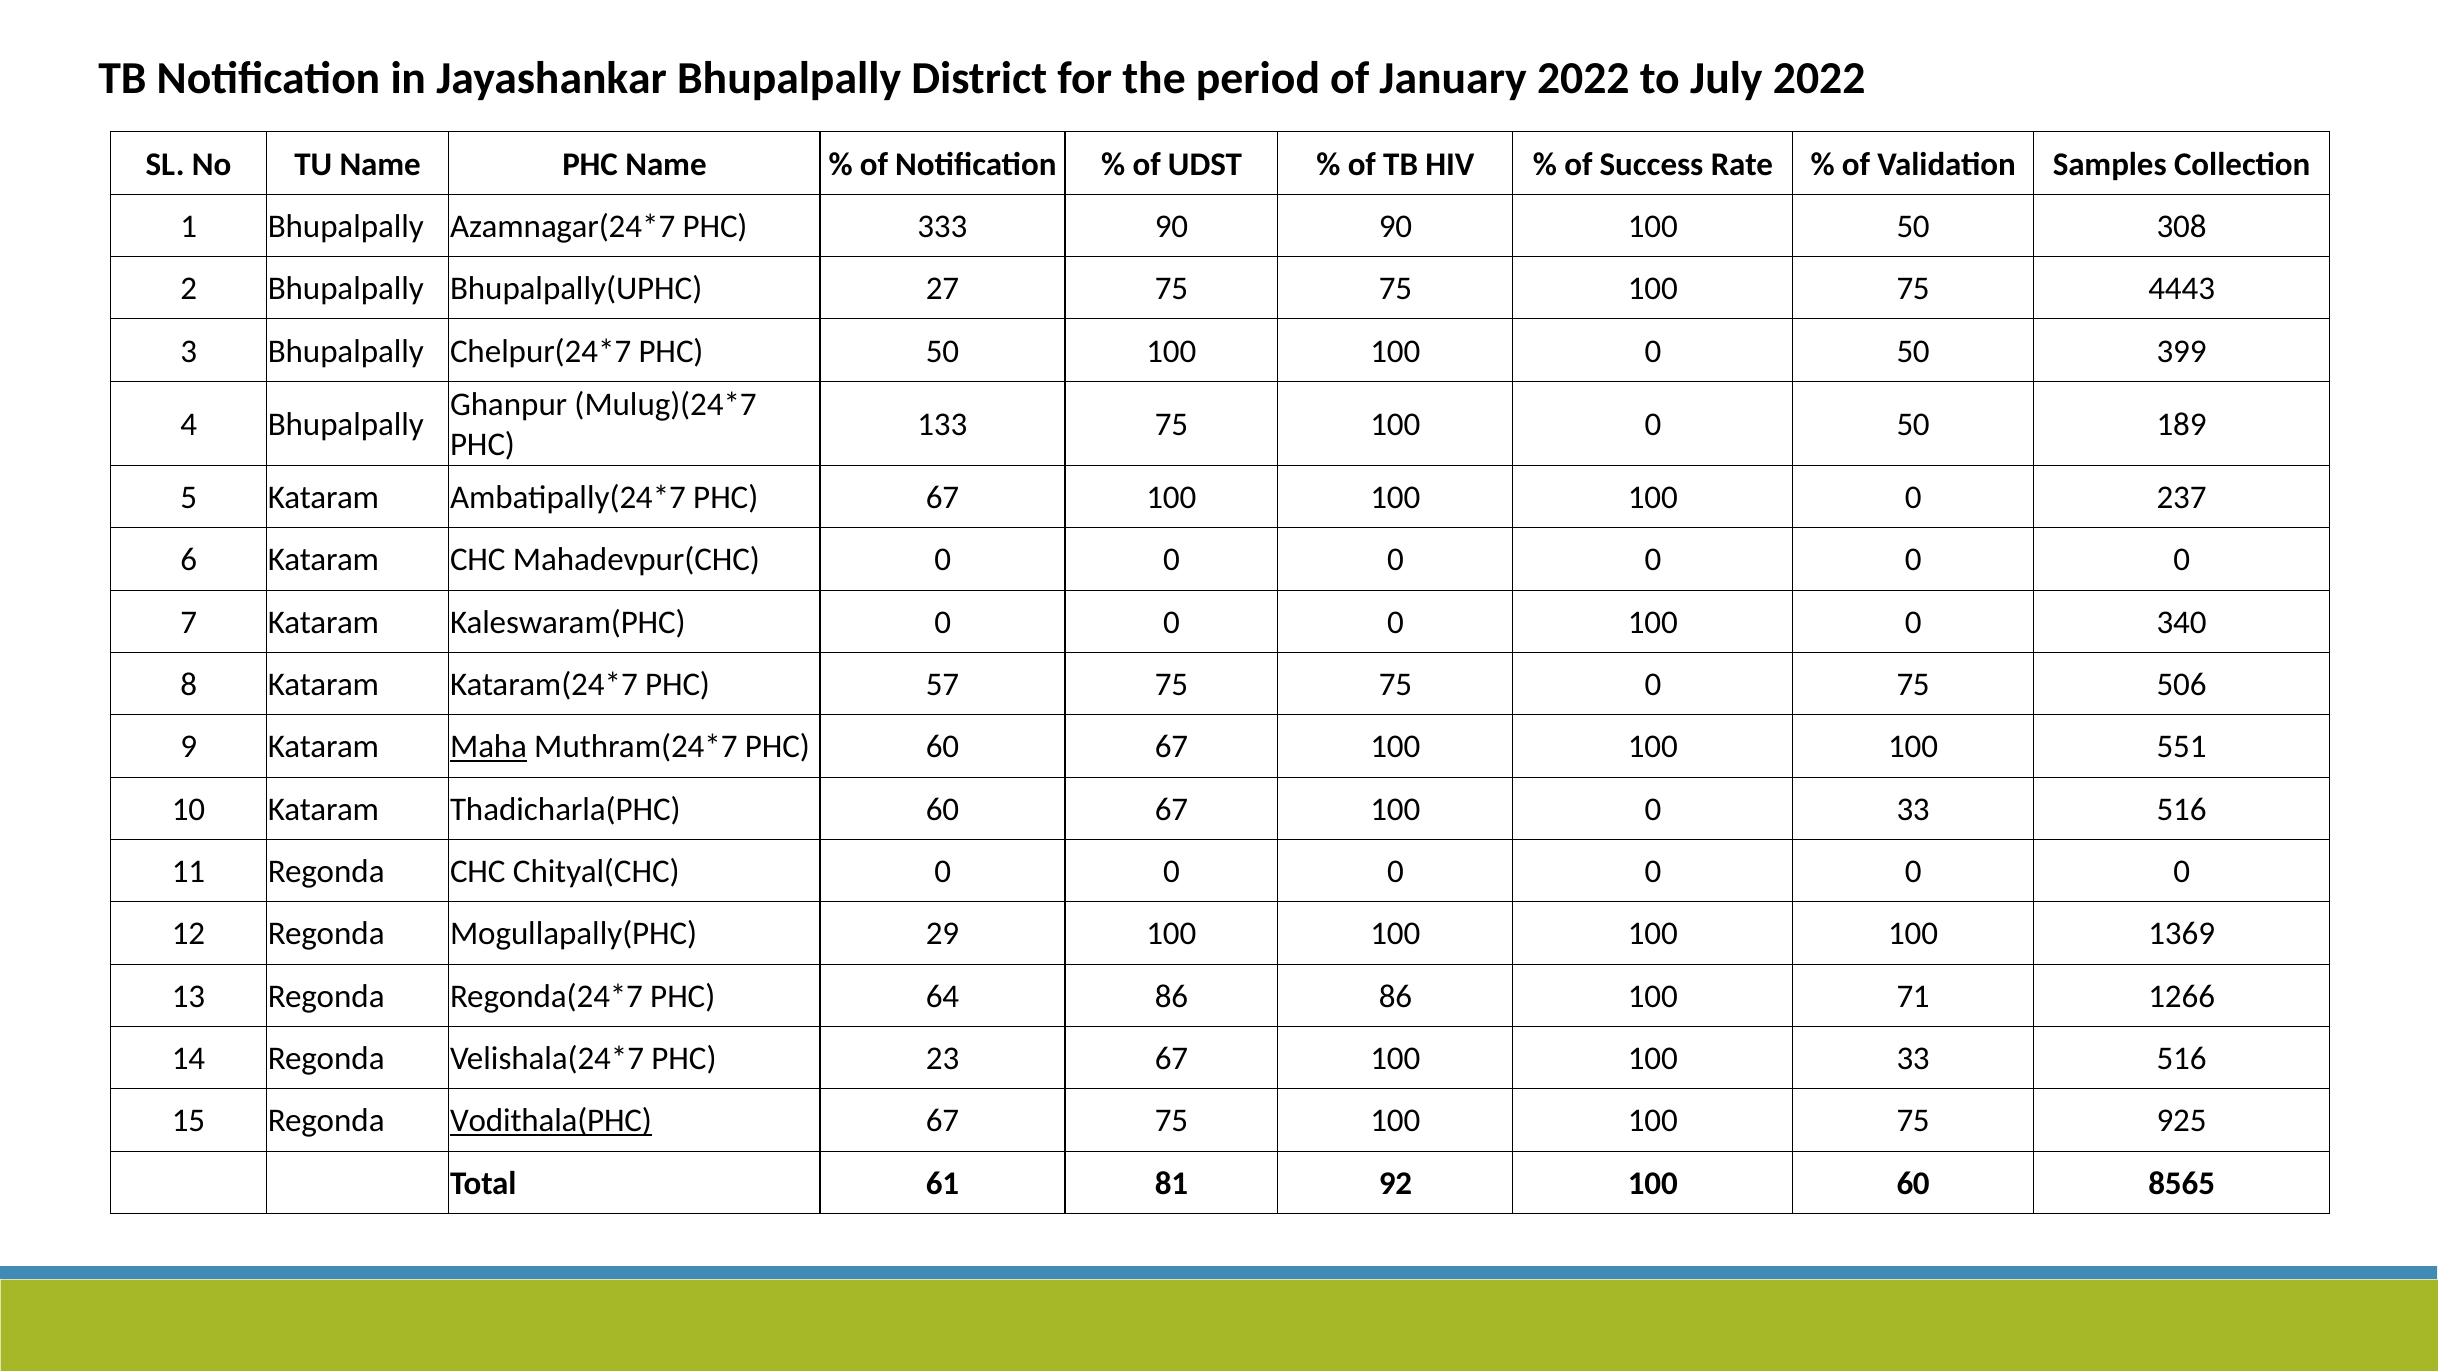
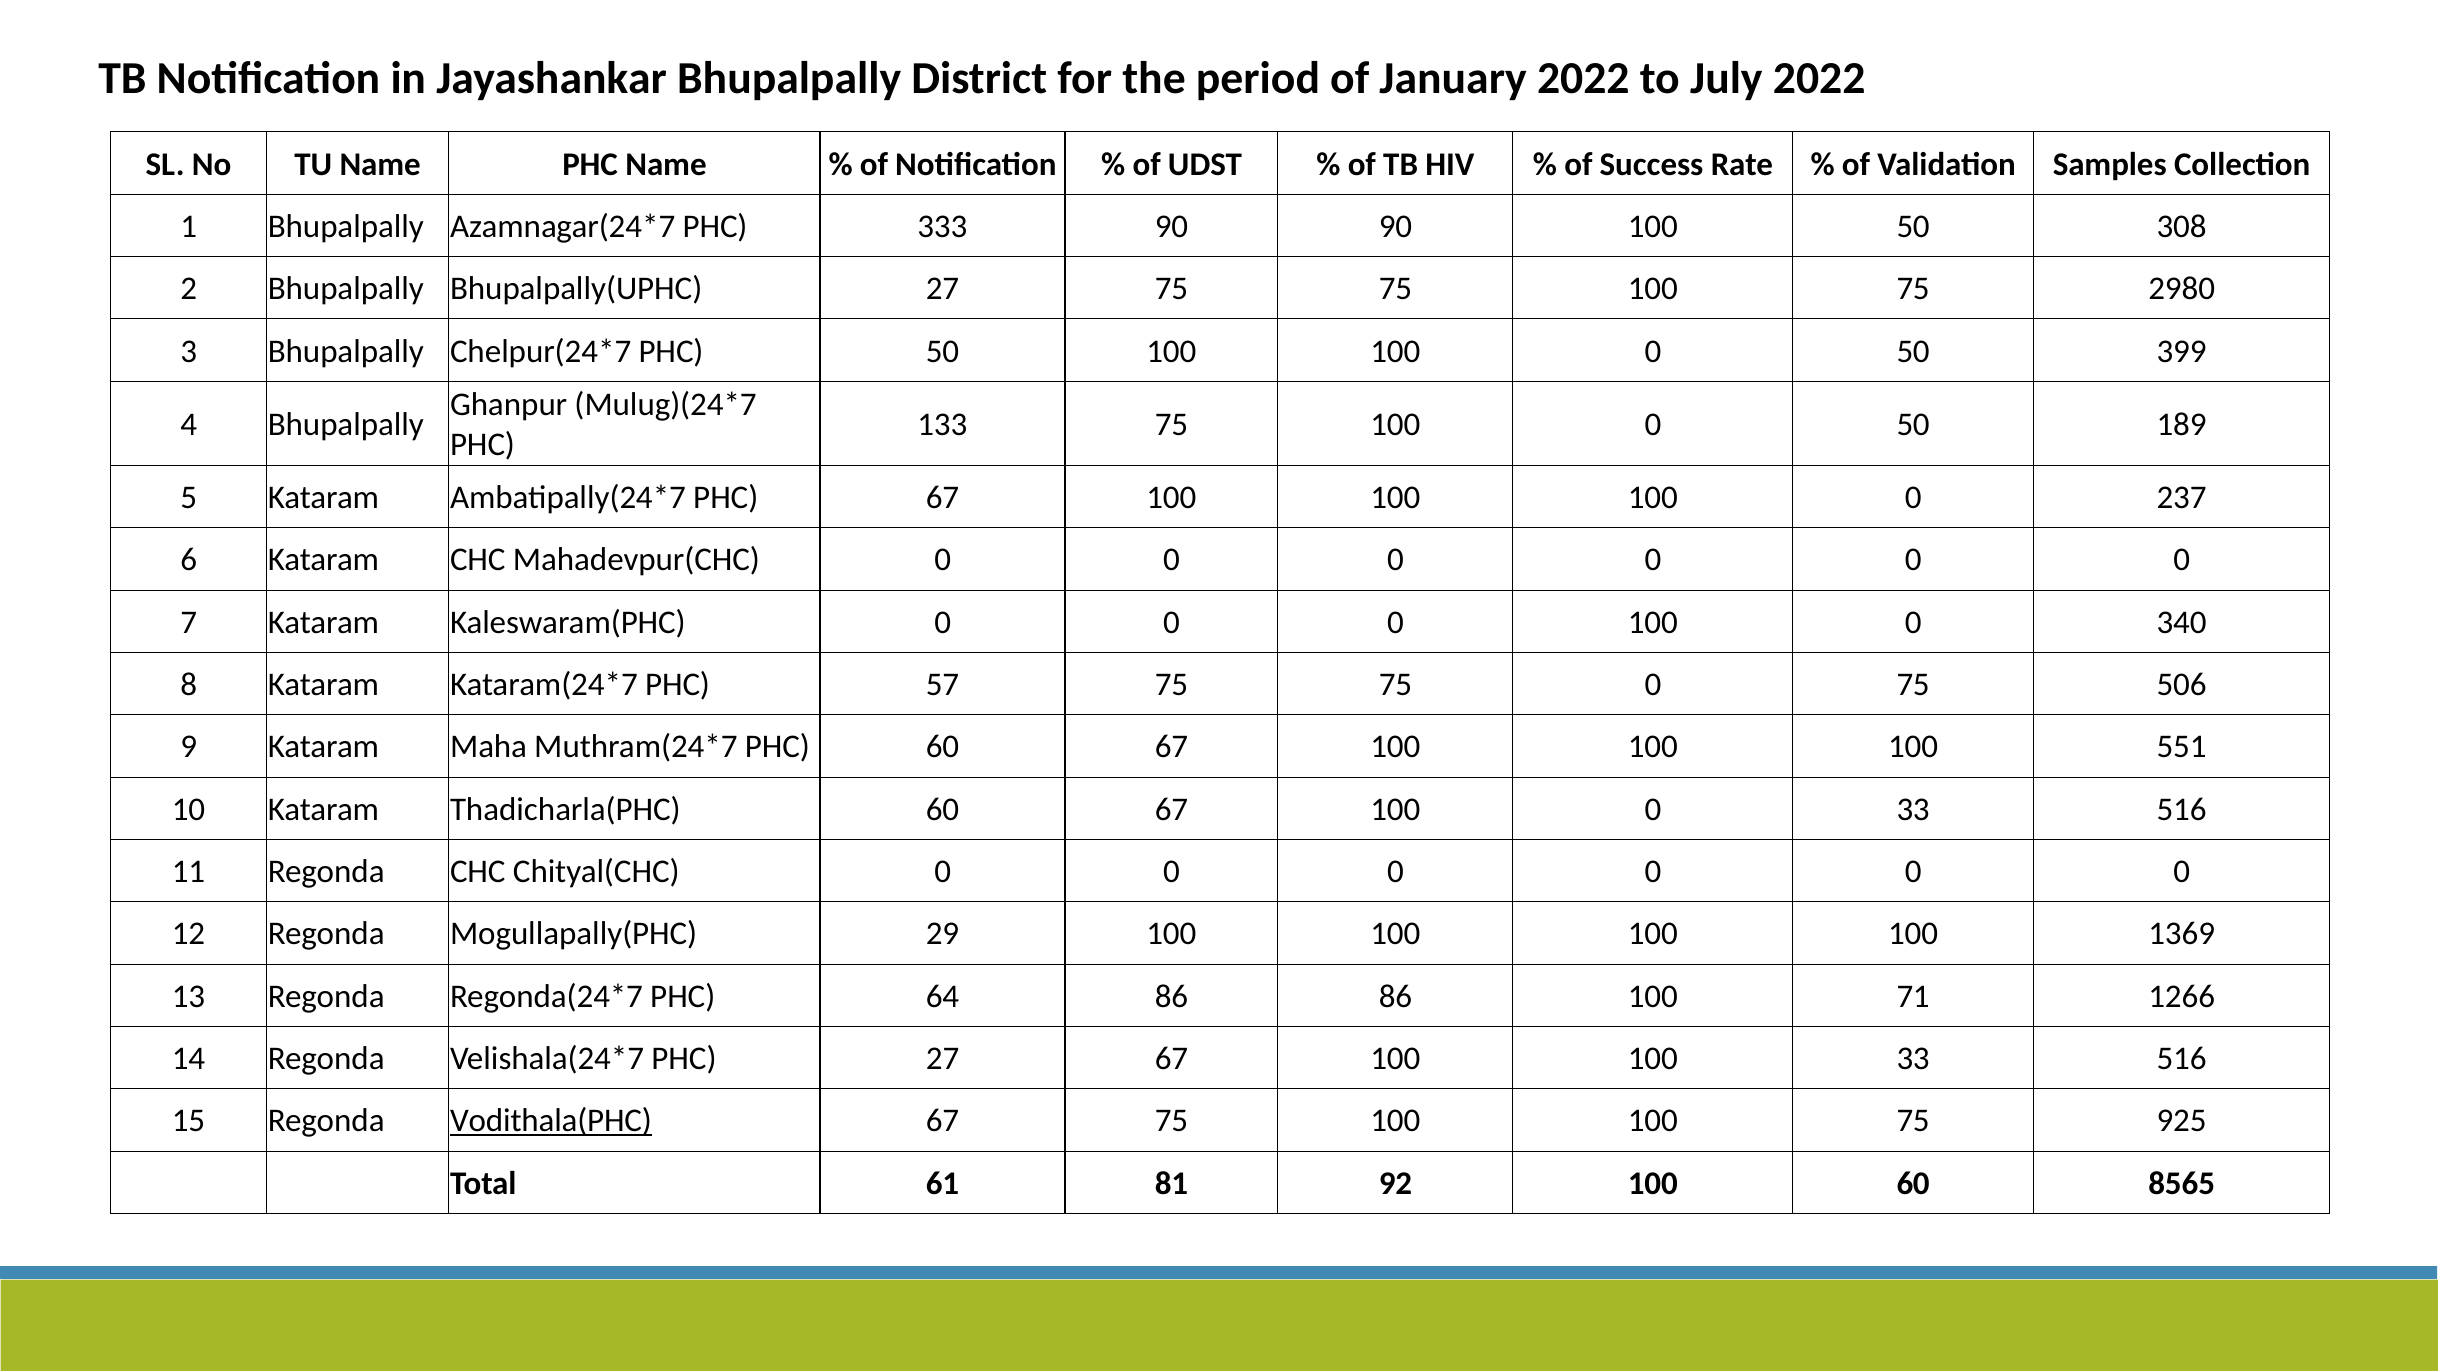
4443: 4443 -> 2980
Maha underline: present -> none
PHC 23: 23 -> 27
